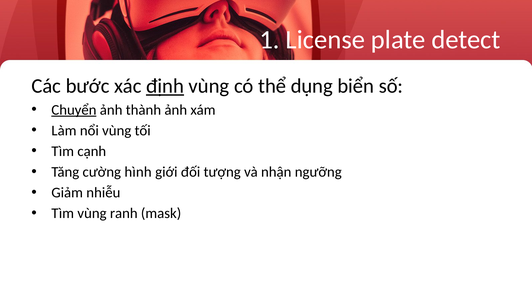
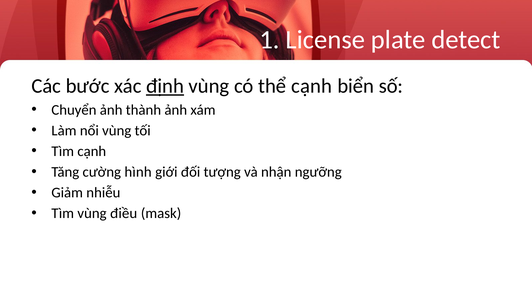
thể dụng: dụng -> cạnh
Chuyển underline: present -> none
ranh: ranh -> điều
